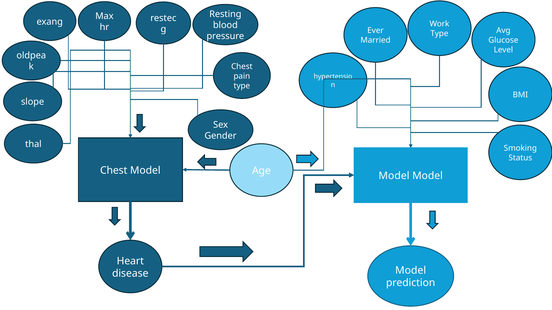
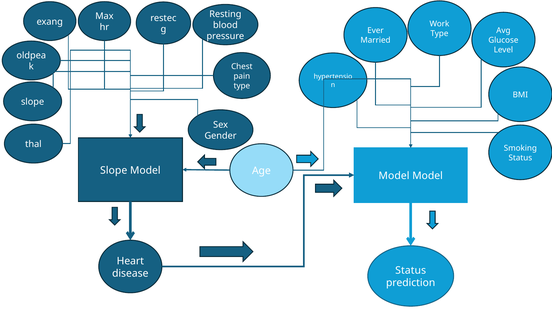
Chest at (114, 171): Chest -> Slope
disease Model: Model -> Status
